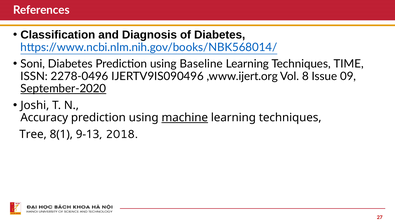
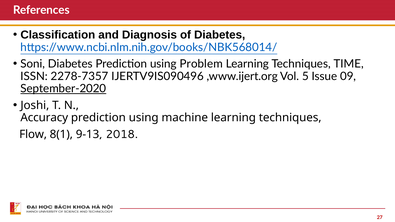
Baseline: Baseline -> Problem
2278-0496: 2278-0496 -> 2278-7357
8: 8 -> 5
machine underline: present -> none
Tree: Tree -> Flow
